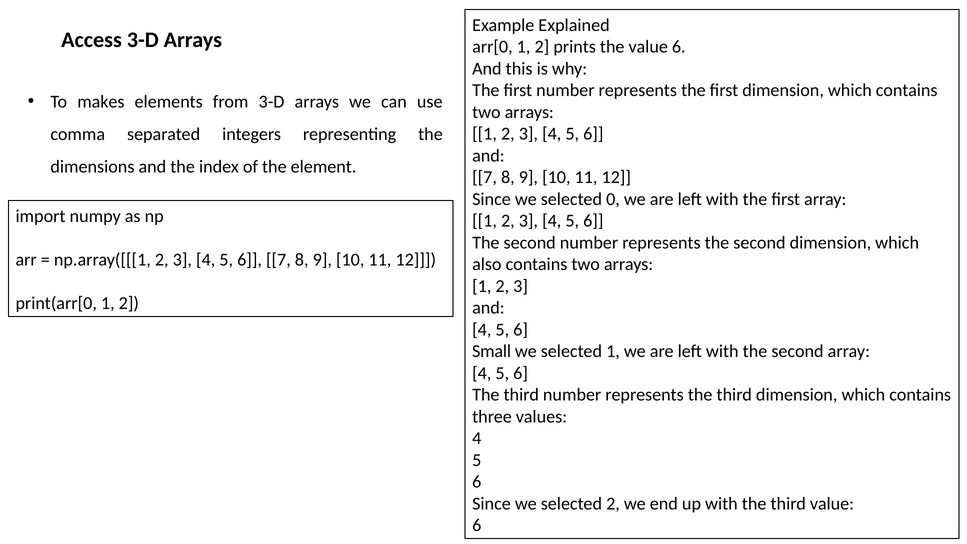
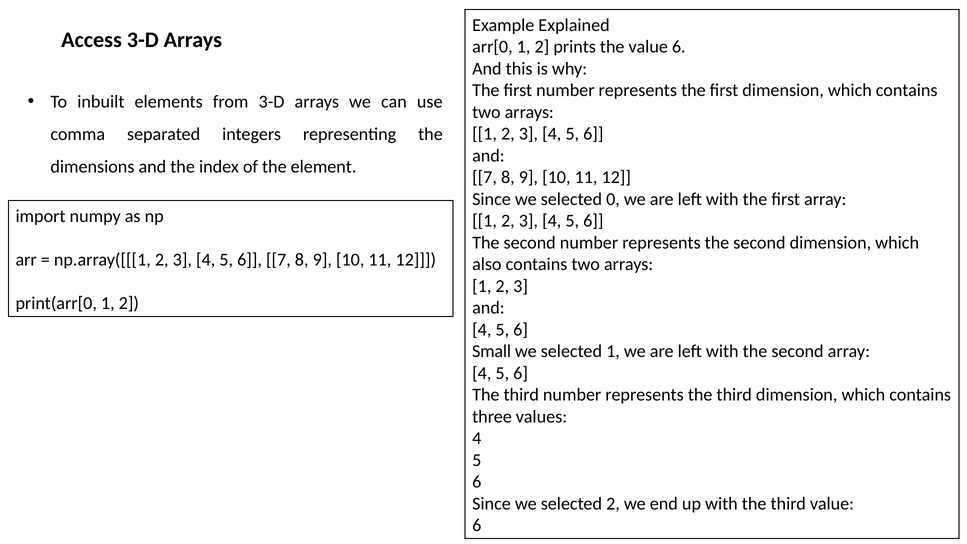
makes: makes -> inbuilt
